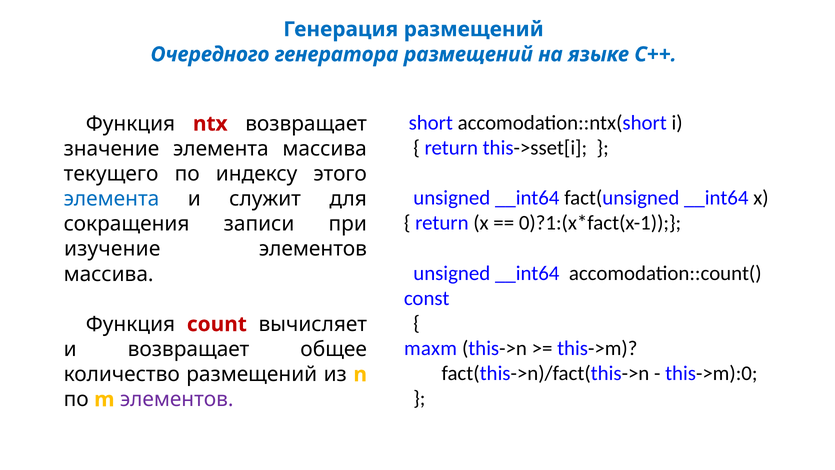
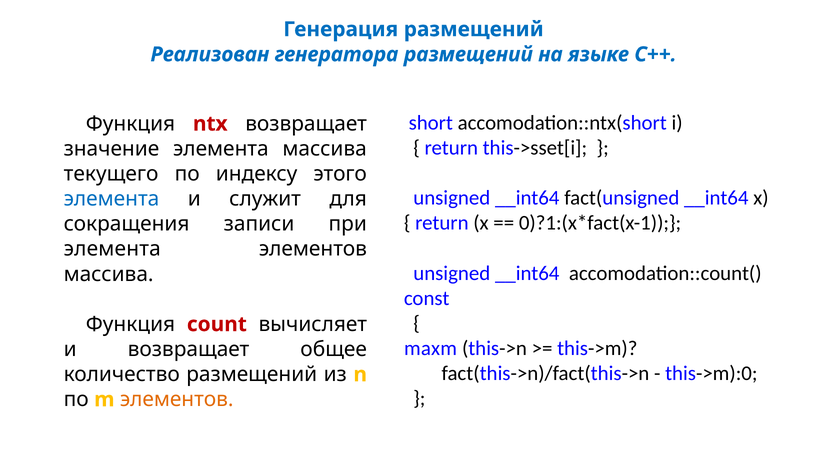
Очередного: Очередного -> Реализован
изучение at (112, 249): изучение -> элемента
элементов at (177, 399) colour: purple -> orange
